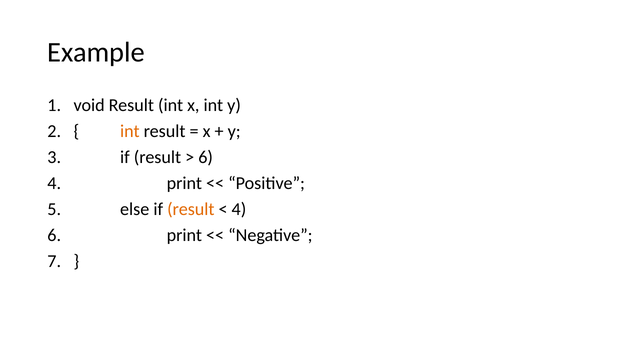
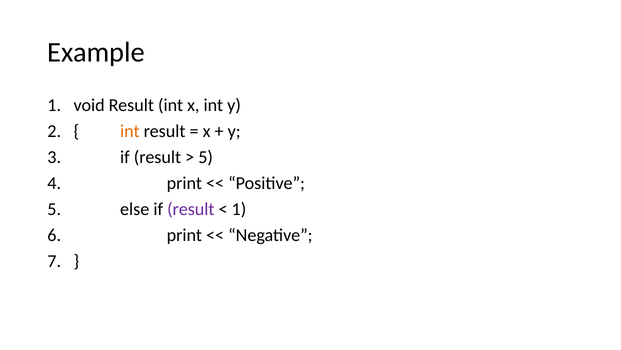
6 at (206, 157): 6 -> 5
result at (191, 209) colour: orange -> purple
4 at (239, 209): 4 -> 1
